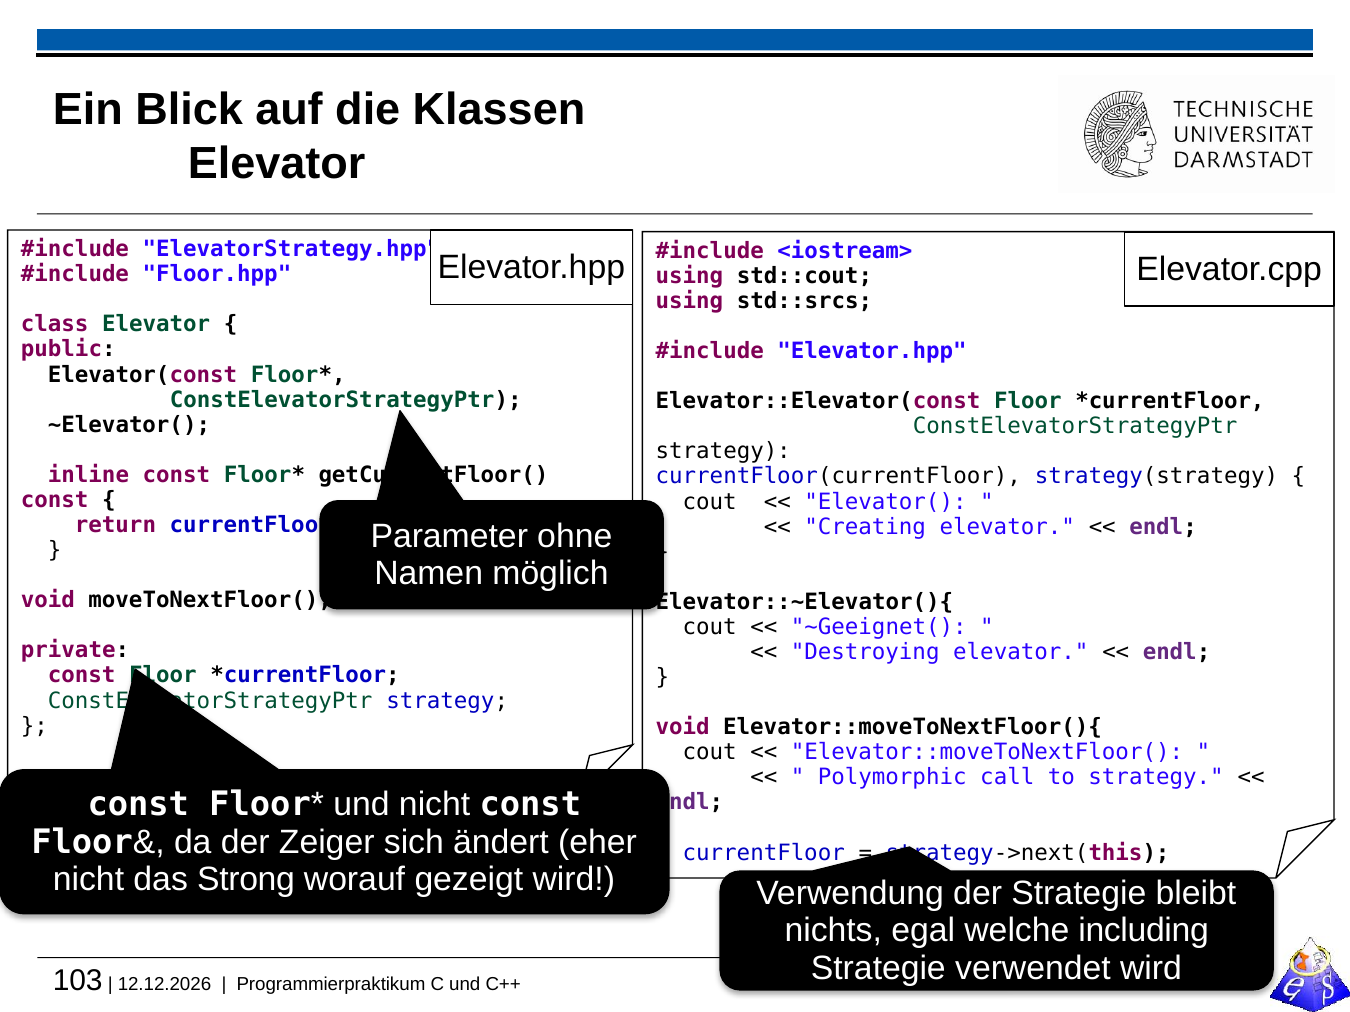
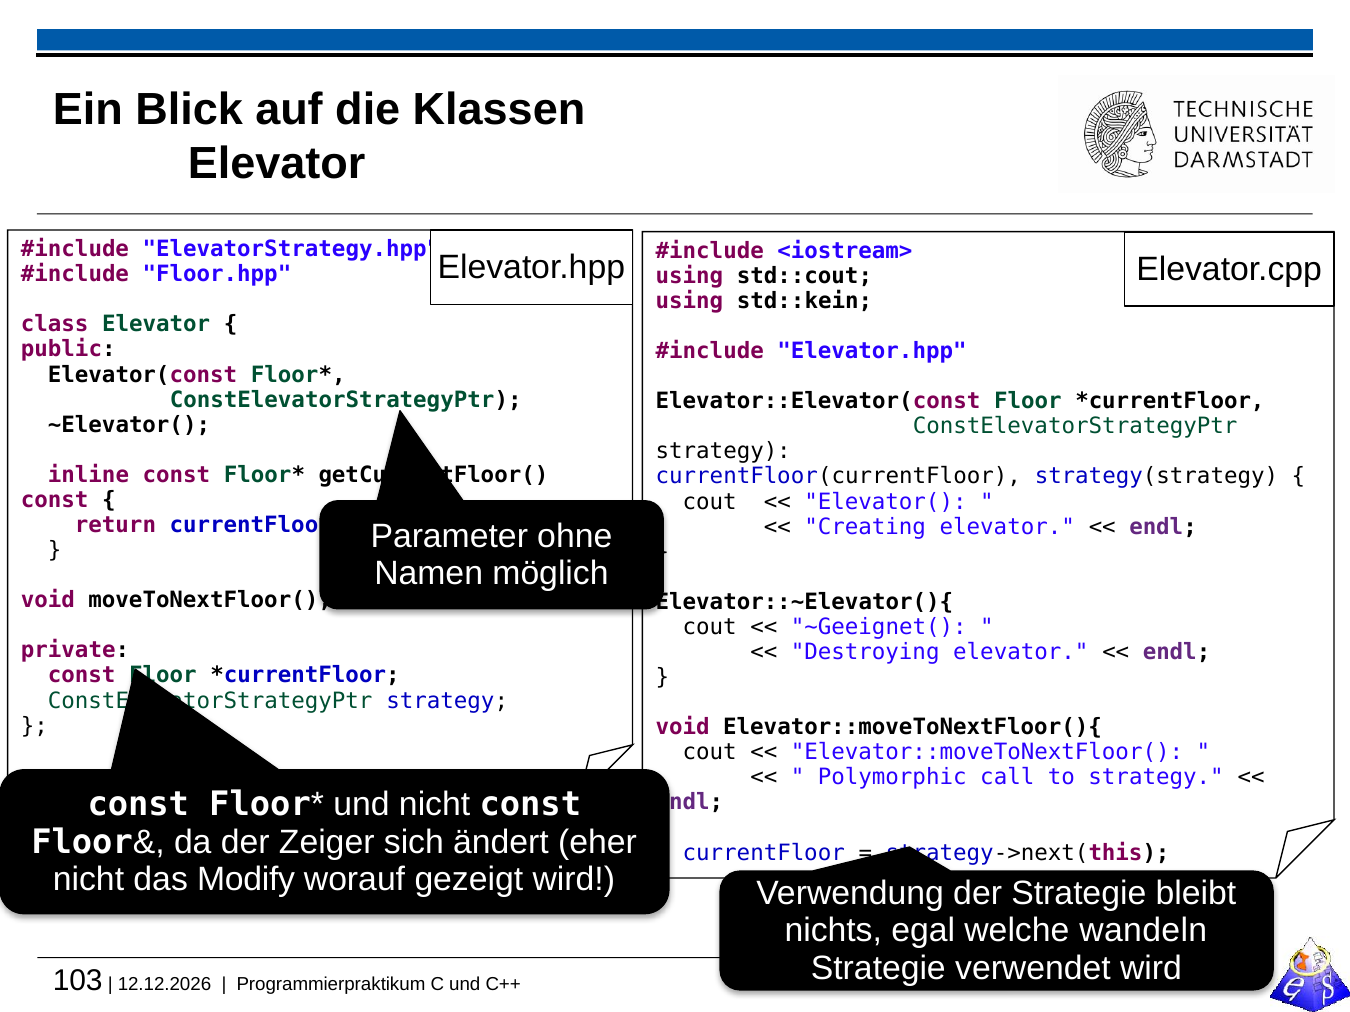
std::srcs: std::srcs -> std::kein
Strong: Strong -> Modify
including: including -> wandeln
